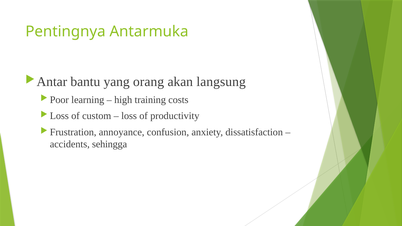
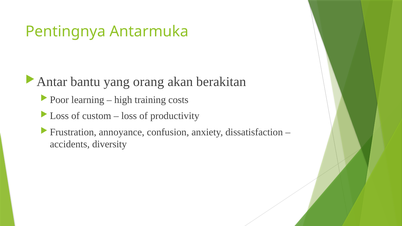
langsung: langsung -> berakitan
sehingga: sehingga -> diversity
